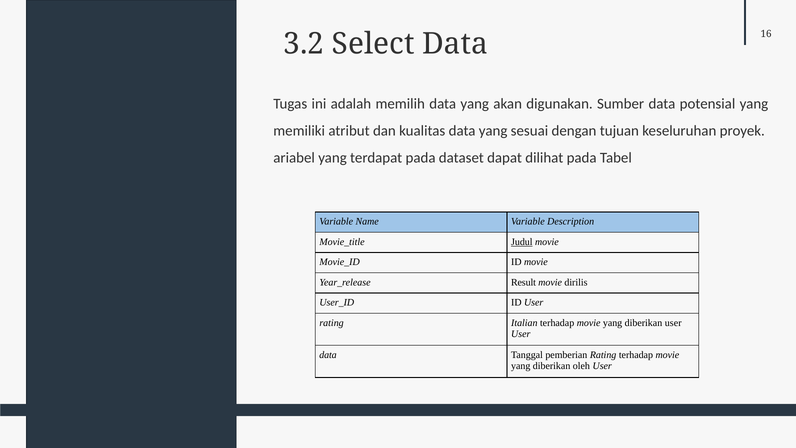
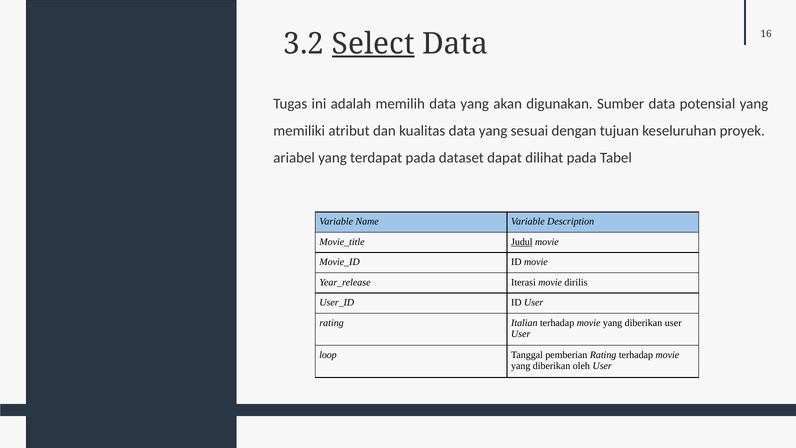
Select underline: none -> present
Result: Result -> Iterasi
data at (328, 355): data -> loop
